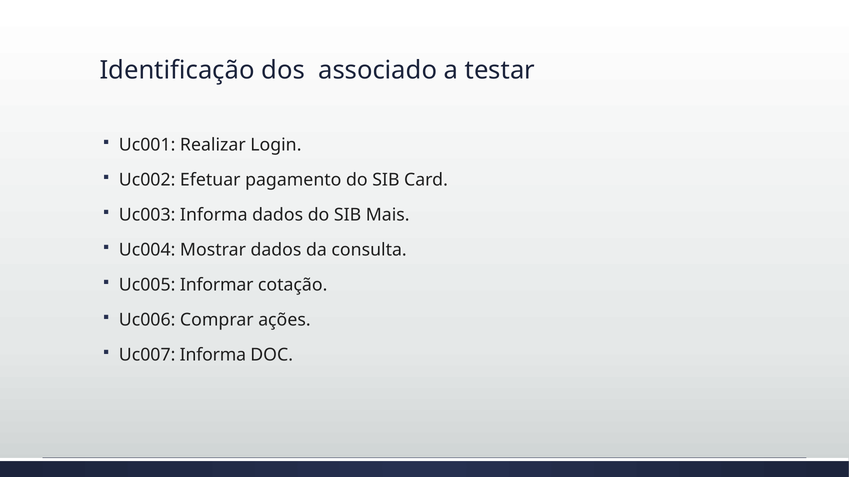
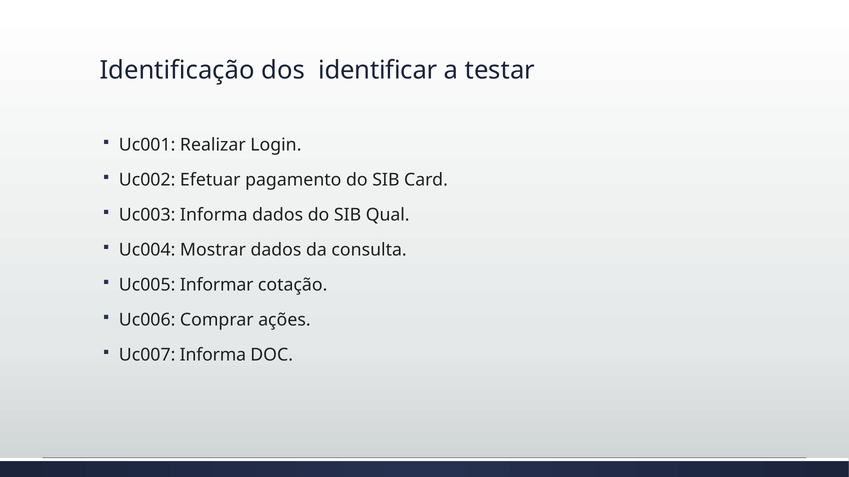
associado: associado -> identificar
Mais: Mais -> Qual
